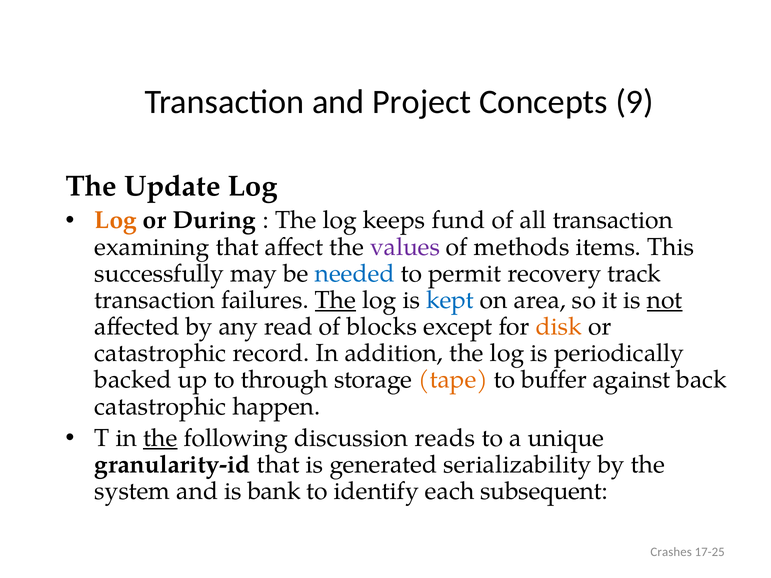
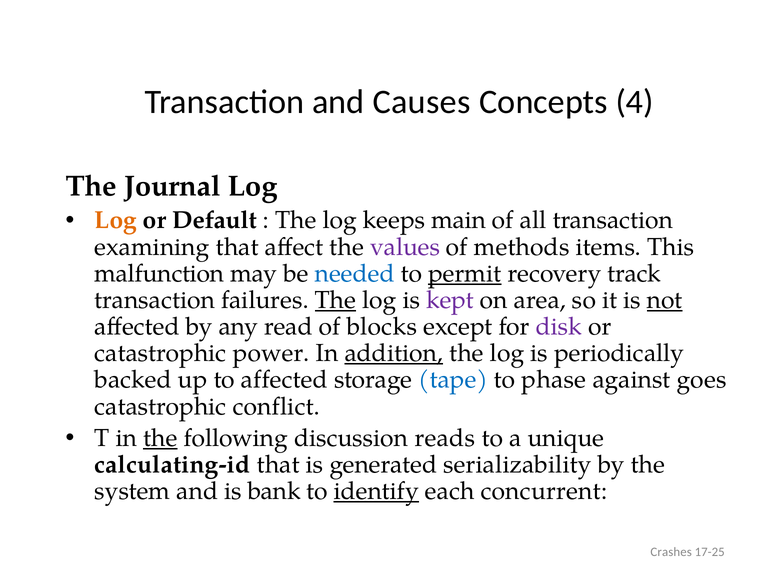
Project: Project -> Causes
9: 9 -> 4
Update: Update -> Journal
During: During -> Default
fund: fund -> main
successfully: successfully -> malfunction
permit underline: none -> present
kept colour: blue -> purple
disk colour: orange -> purple
record: record -> power
addition underline: none -> present
to through: through -> affected
tape colour: orange -> blue
buffer: buffer -> phase
back: back -> goes
happen: happen -> conflict
granularity-id: granularity-id -> calculating-id
identify underline: none -> present
subsequent: subsequent -> concurrent
